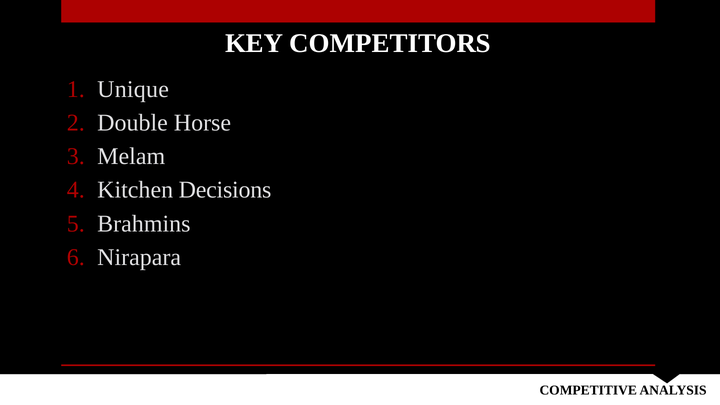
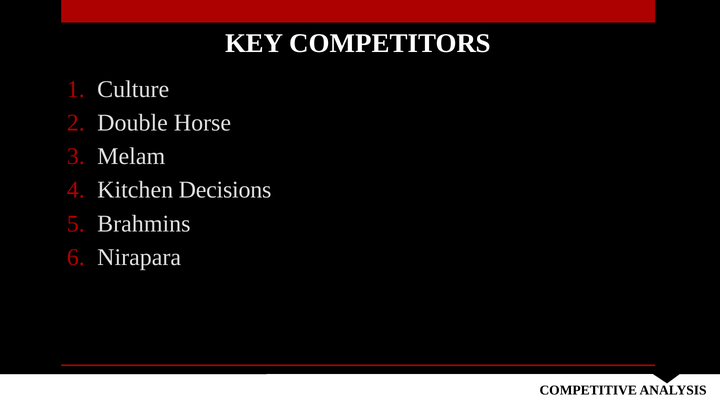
Unique: Unique -> Culture
